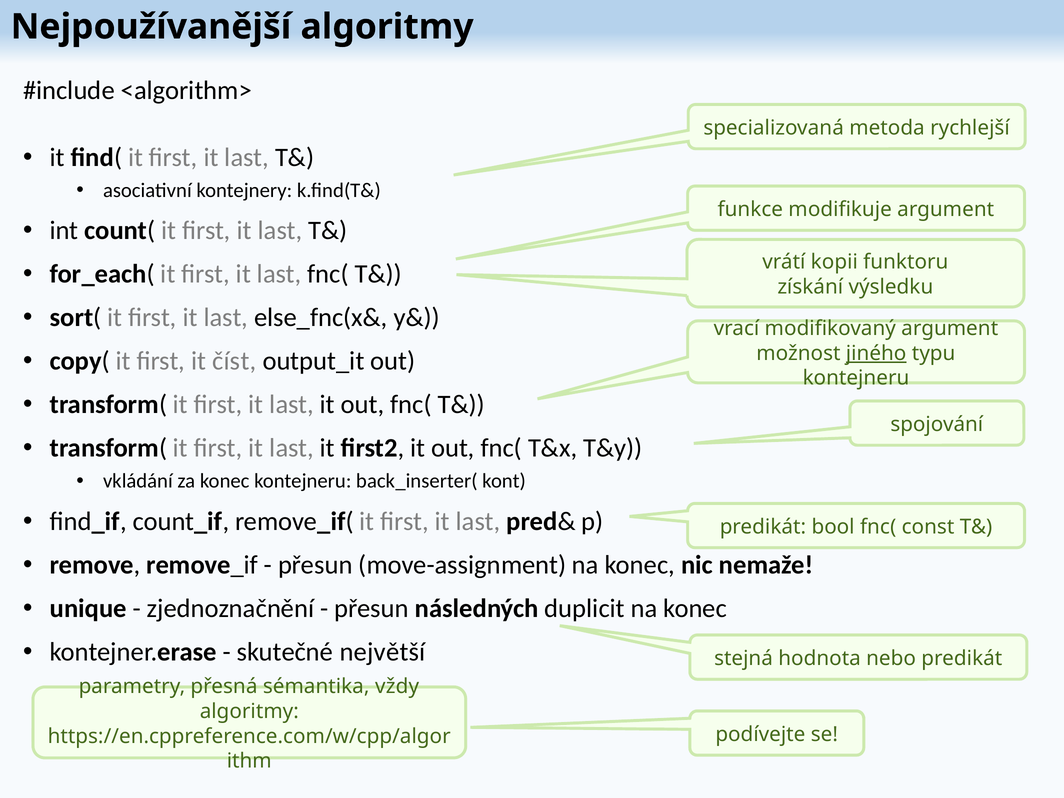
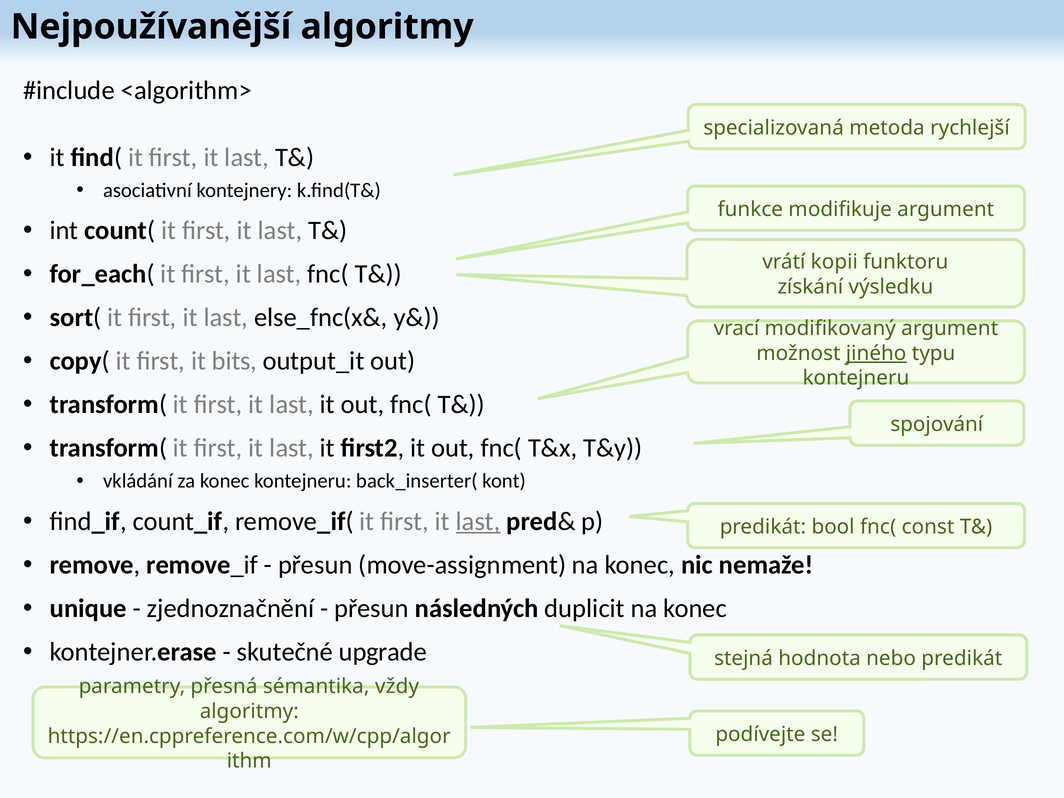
číst: číst -> bits
last at (478, 521) underline: none -> present
největší: největší -> upgrade
